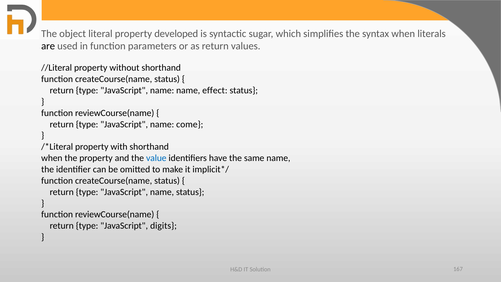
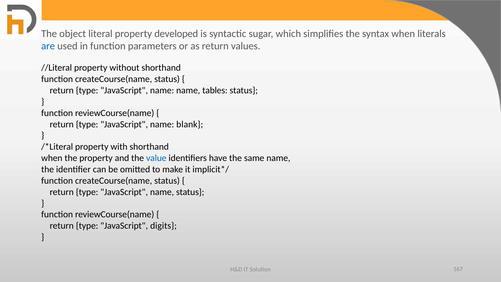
are colour: black -> blue
effect: effect -> tables
come: come -> blank
